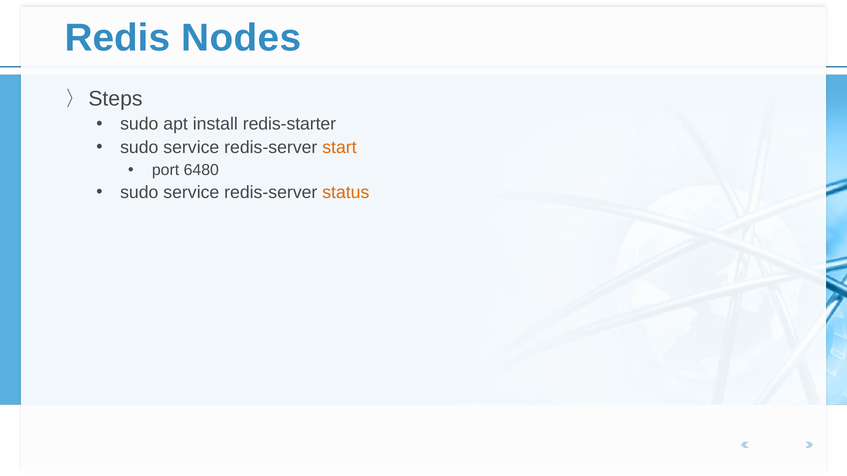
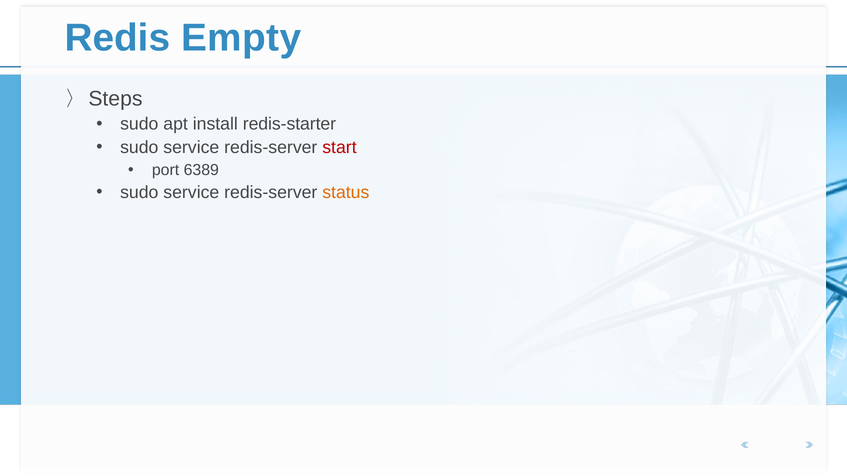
Nodes: Nodes -> Empty
start colour: orange -> red
6480: 6480 -> 6389
